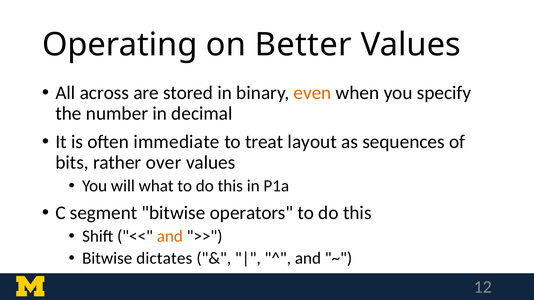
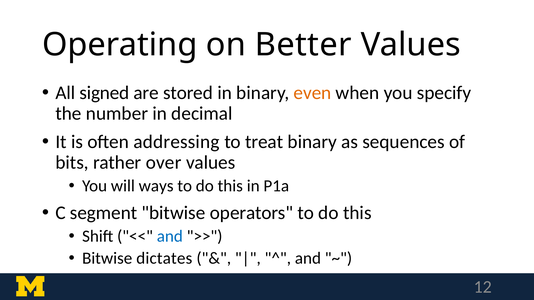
across: across -> signed
immediate: immediate -> addressing
treat layout: layout -> binary
what: what -> ways
and at (170, 236) colour: orange -> blue
